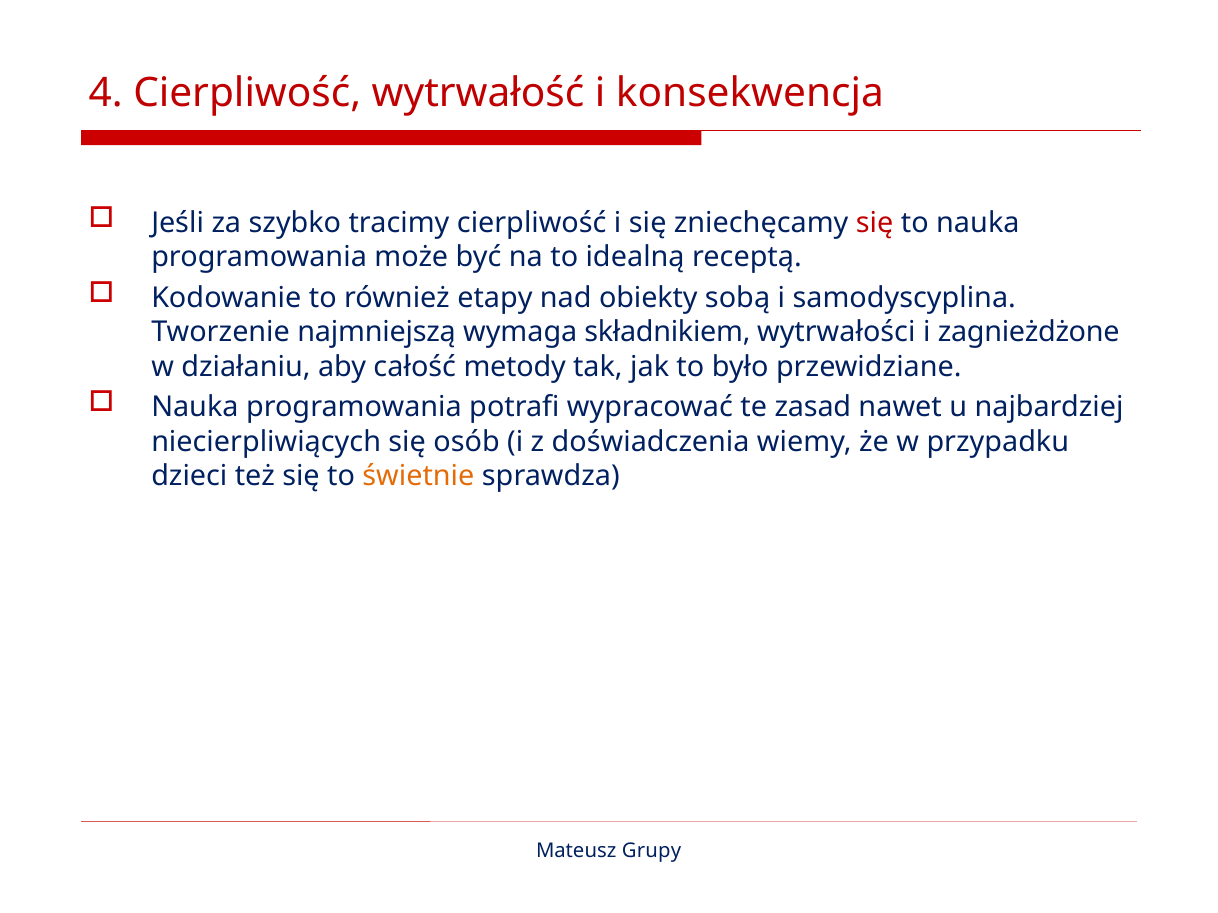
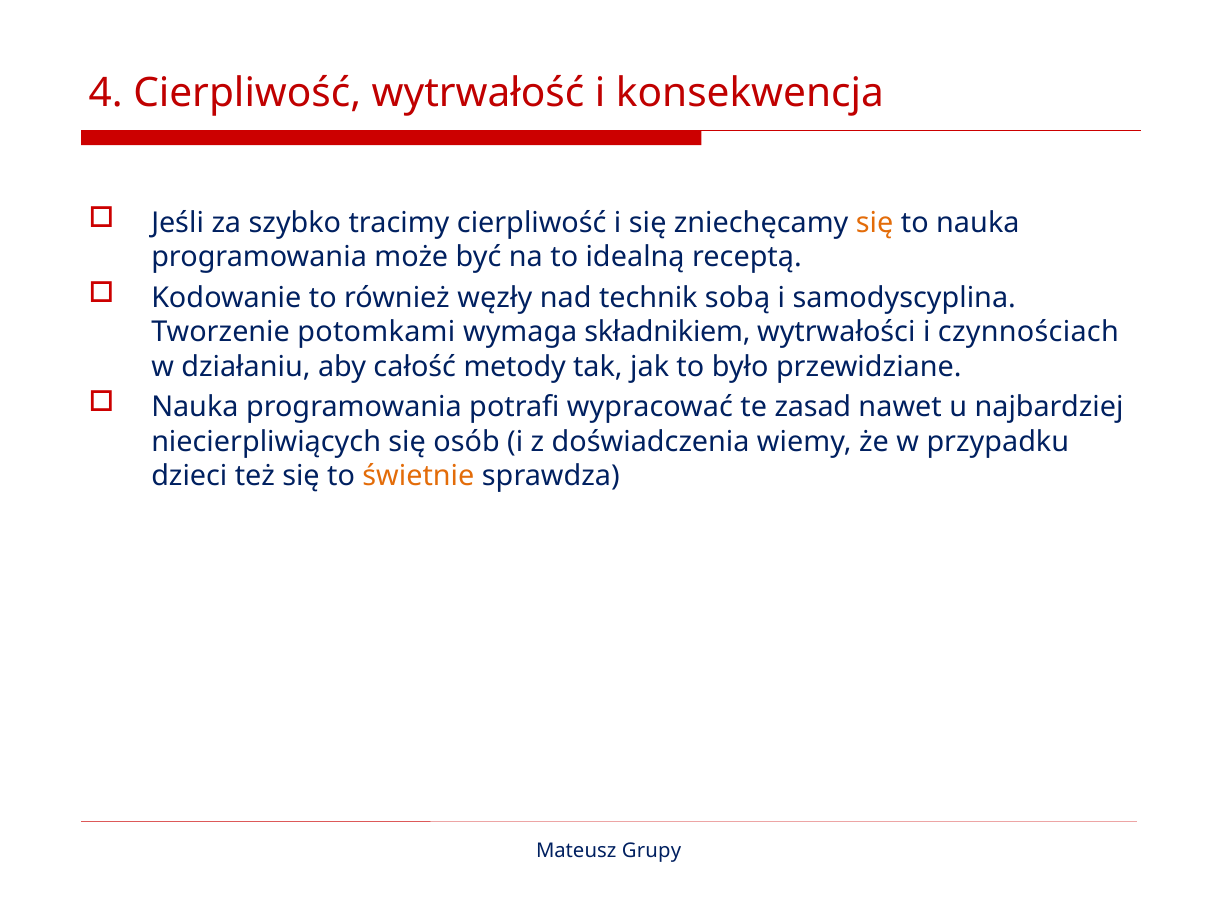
się at (875, 223) colour: red -> orange
etapy: etapy -> węzły
obiekty: obiekty -> technik
najmniejszą: najmniejszą -> potomkami
zagnieżdżone: zagnieżdżone -> czynnościach
